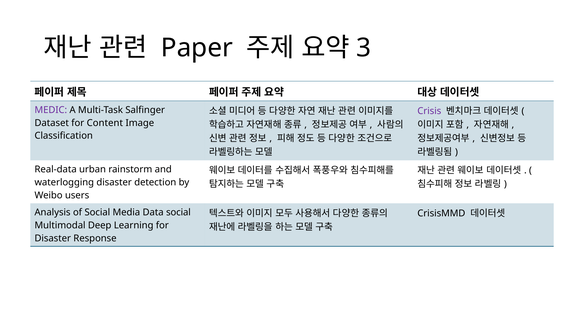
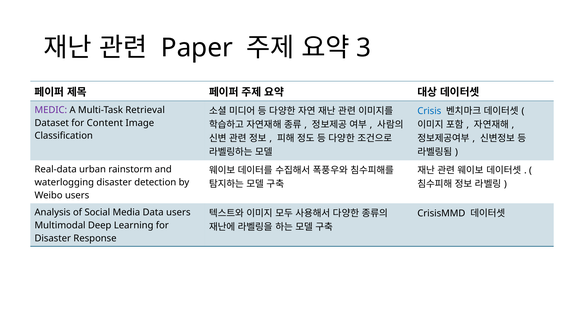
Salfinger: Salfinger -> Retrieval
Crisis colour: purple -> blue
Data social: social -> users
